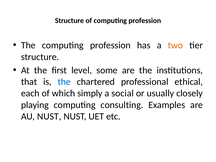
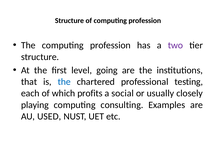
two colour: orange -> purple
some: some -> going
ethical: ethical -> testing
simply: simply -> profits
AU NUST: NUST -> USED
